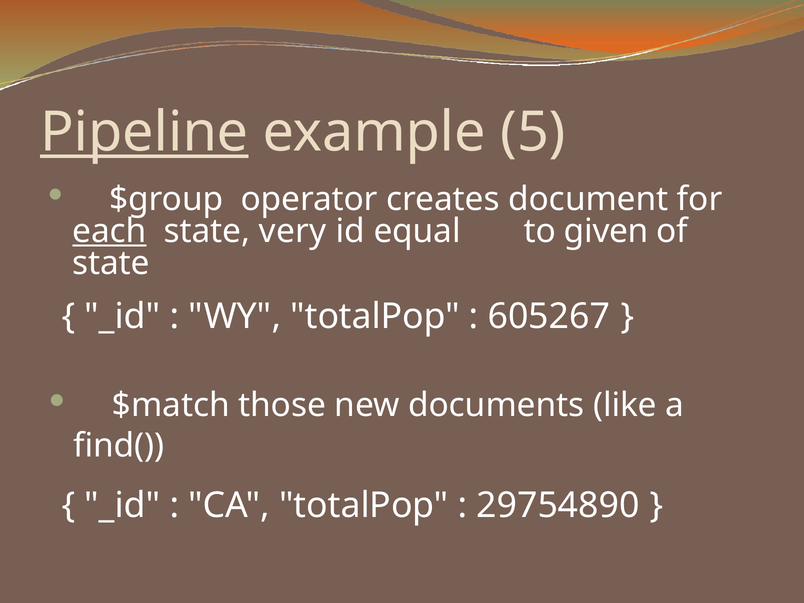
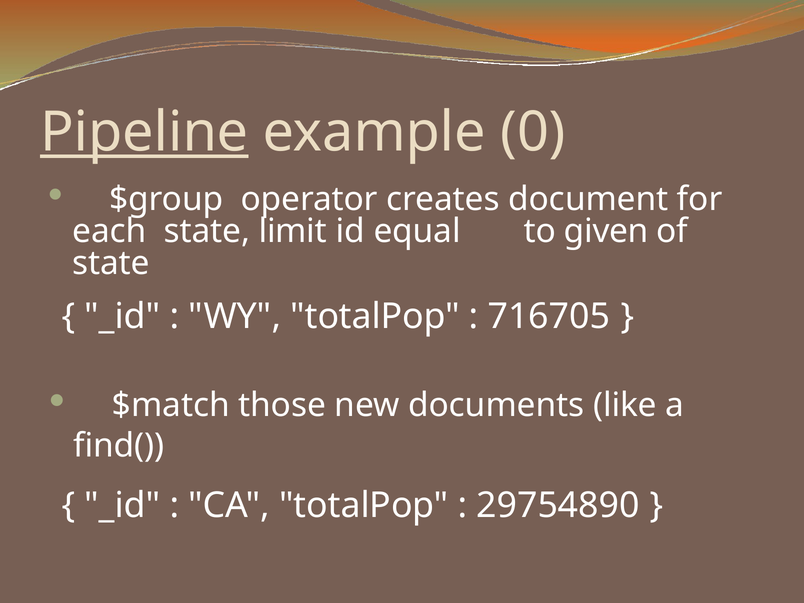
5: 5 -> 0
each underline: present -> none
very: very -> limit
605267: 605267 -> 716705
